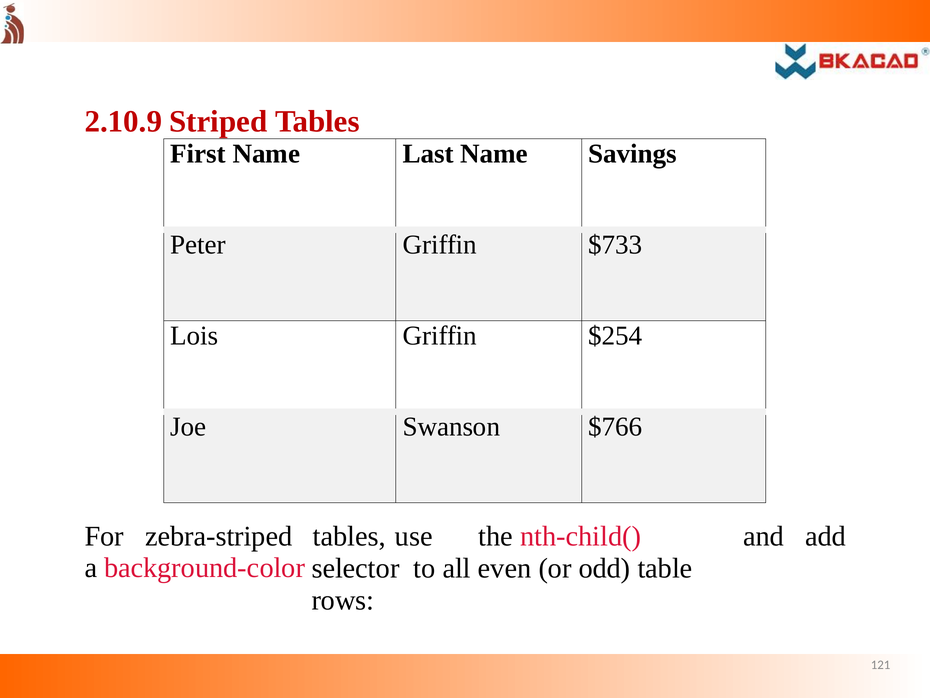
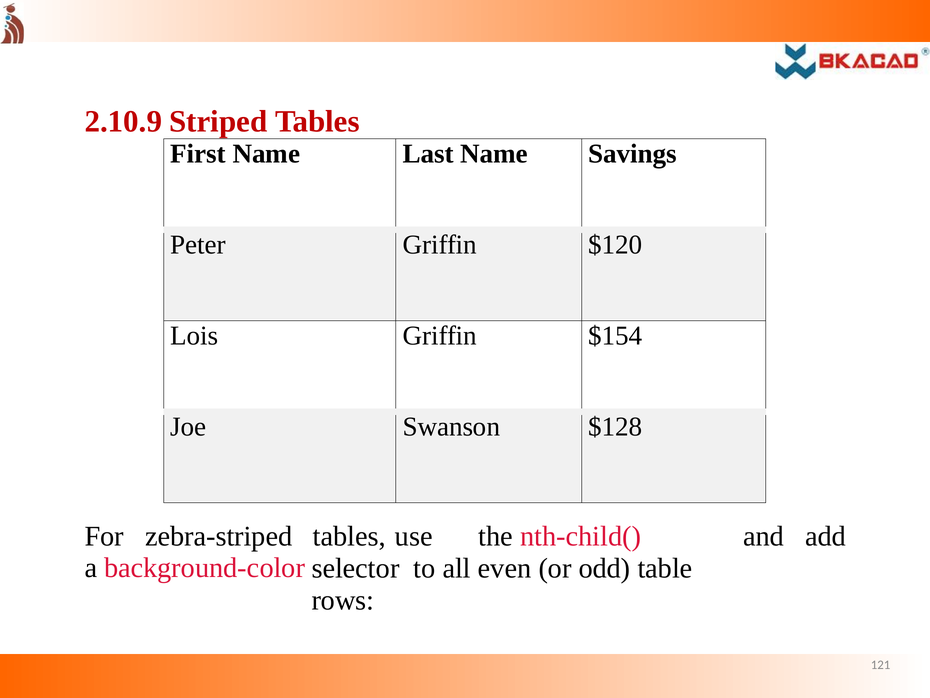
$733: $733 -> $120
$254: $254 -> $154
$766: $766 -> $128
